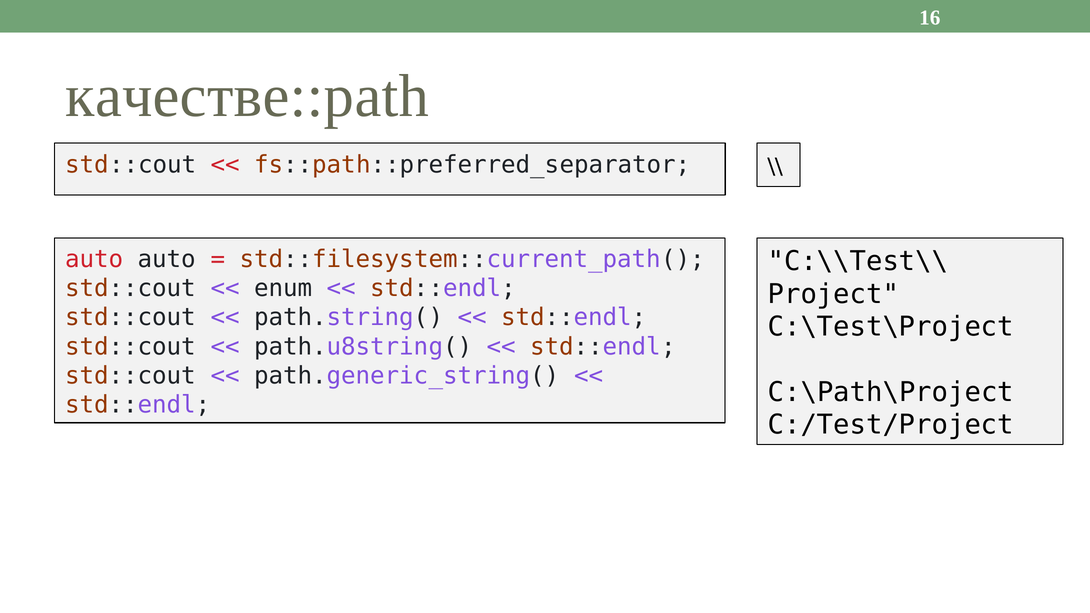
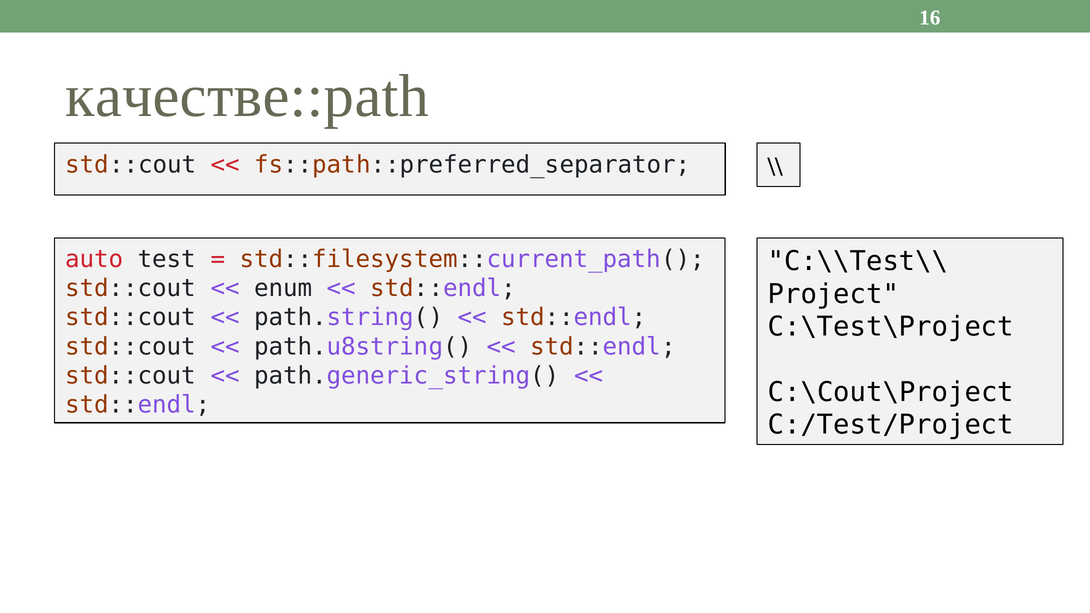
auto auto: auto -> test
C:\Path\Project: C:\Path\Project -> C:\Cout\Project
